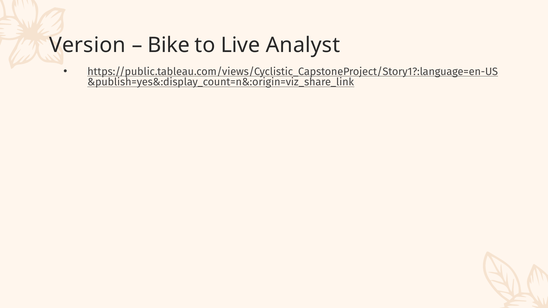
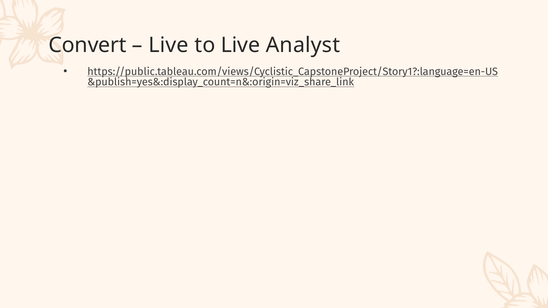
Version: Version -> Convert
Bike at (169, 45): Bike -> Live
